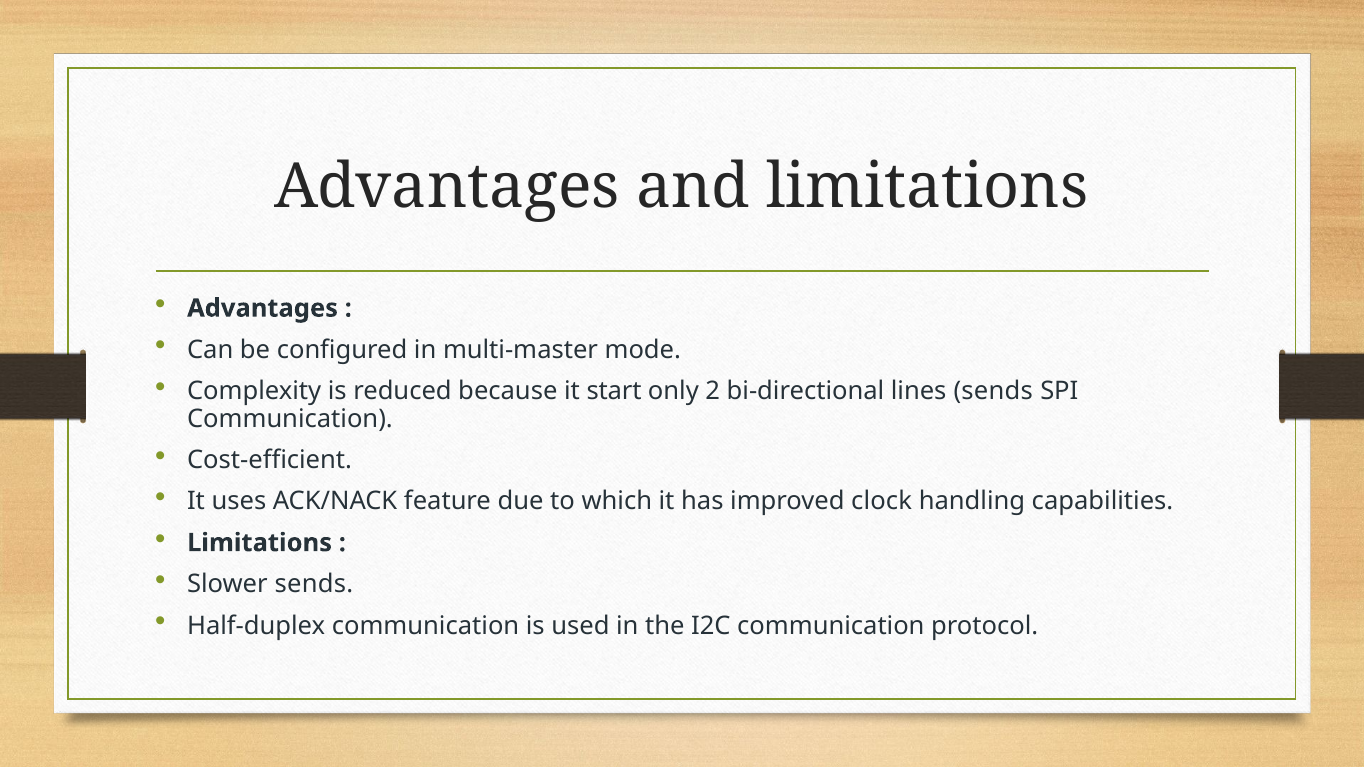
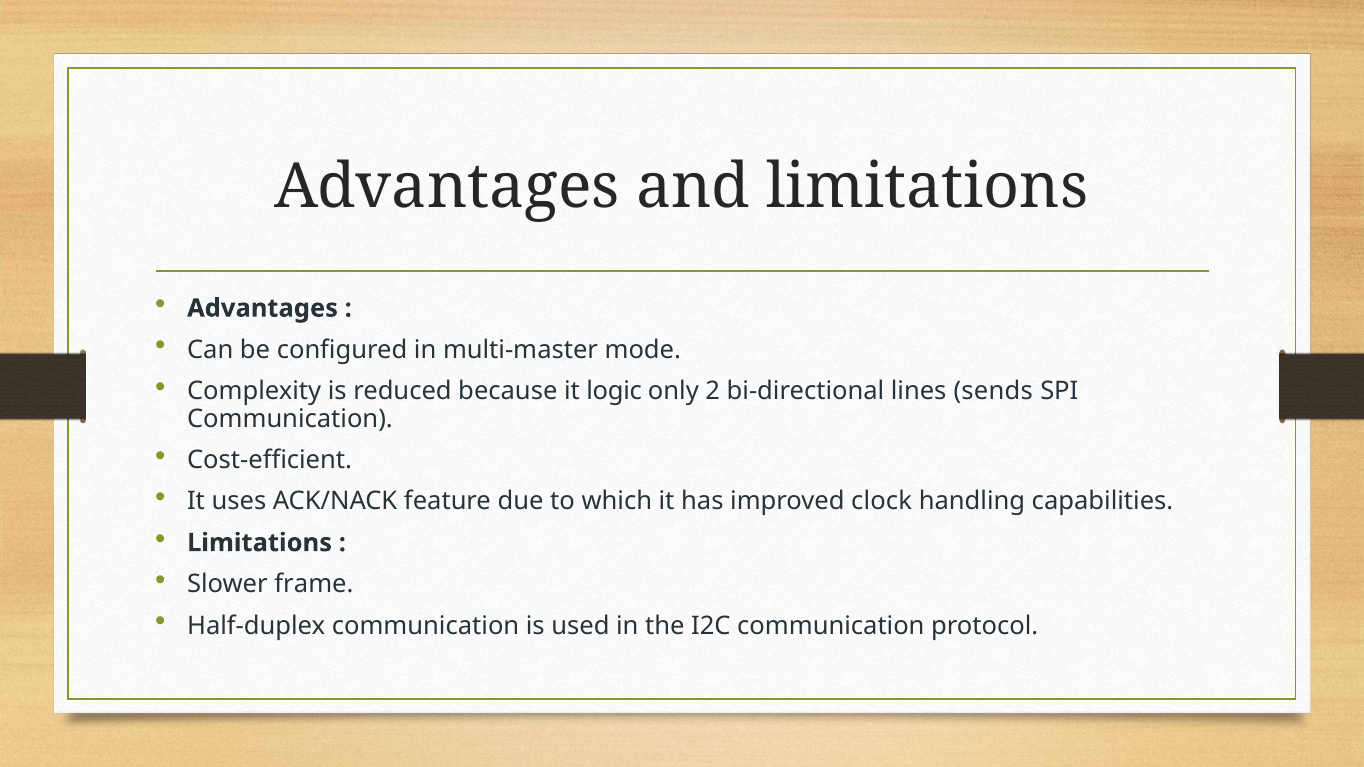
start: start -> logic
Slower sends: sends -> frame
